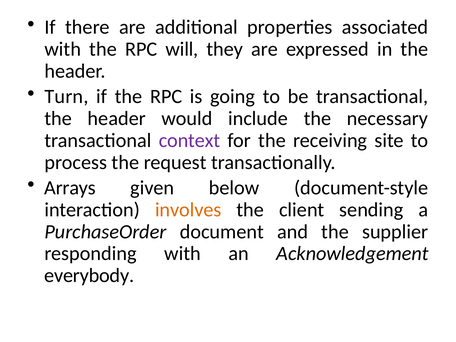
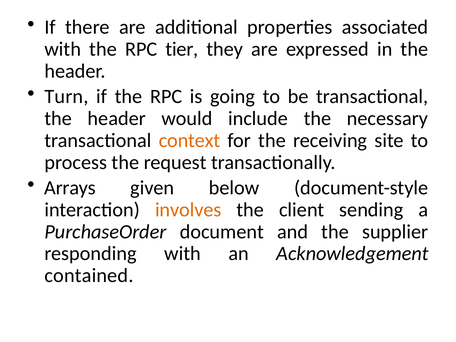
will: will -> tier
context colour: purple -> orange
everybody: everybody -> contained
